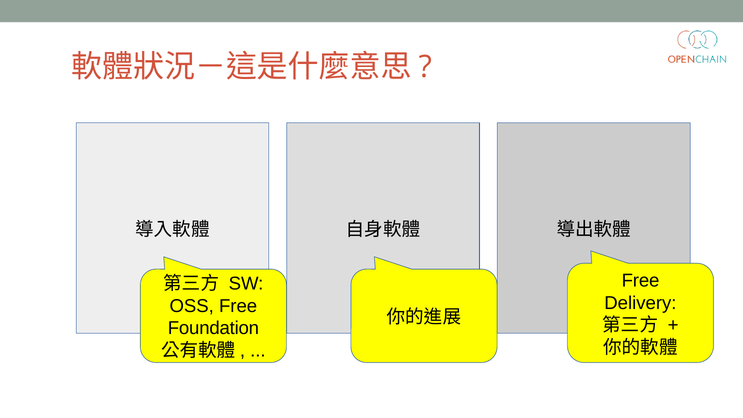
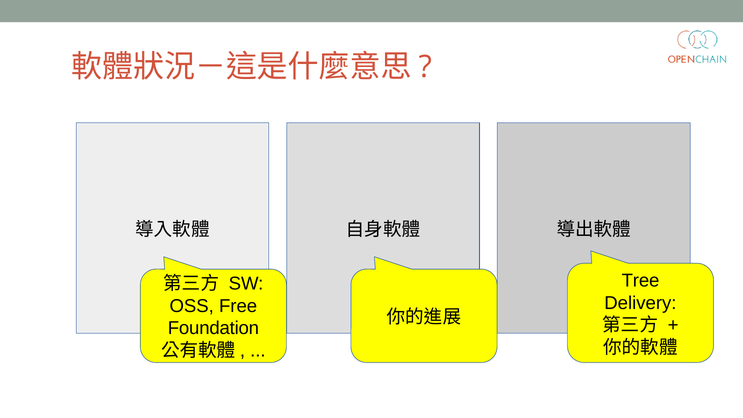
Free at (641, 281): Free -> Tree
